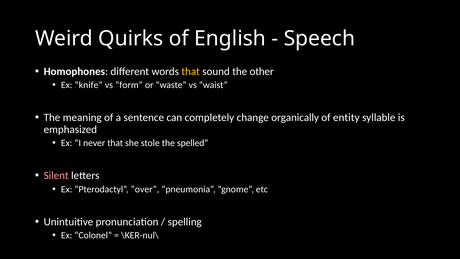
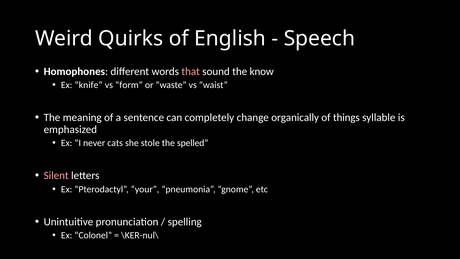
that at (191, 71) colour: yellow -> pink
other: other -> know
entity: entity -> things
never that: that -> cats
over: over -> your
